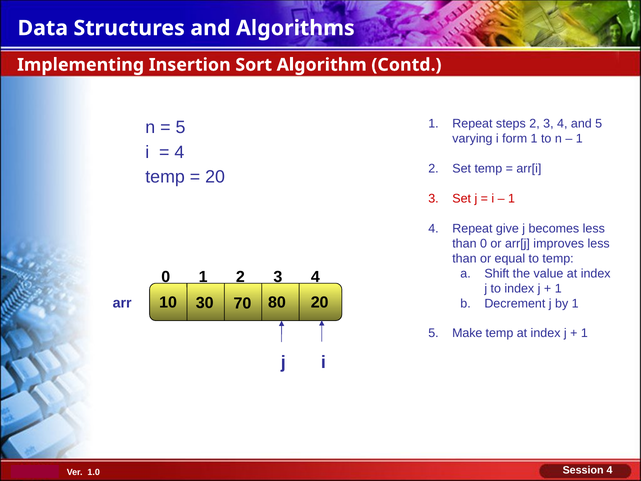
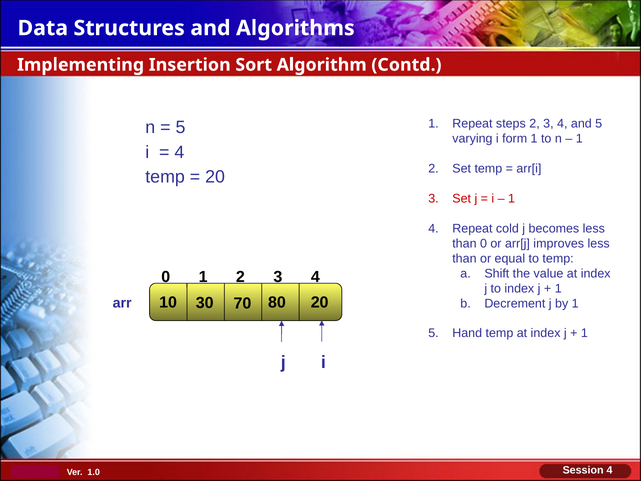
give: give -> cold
Make: Make -> Hand
